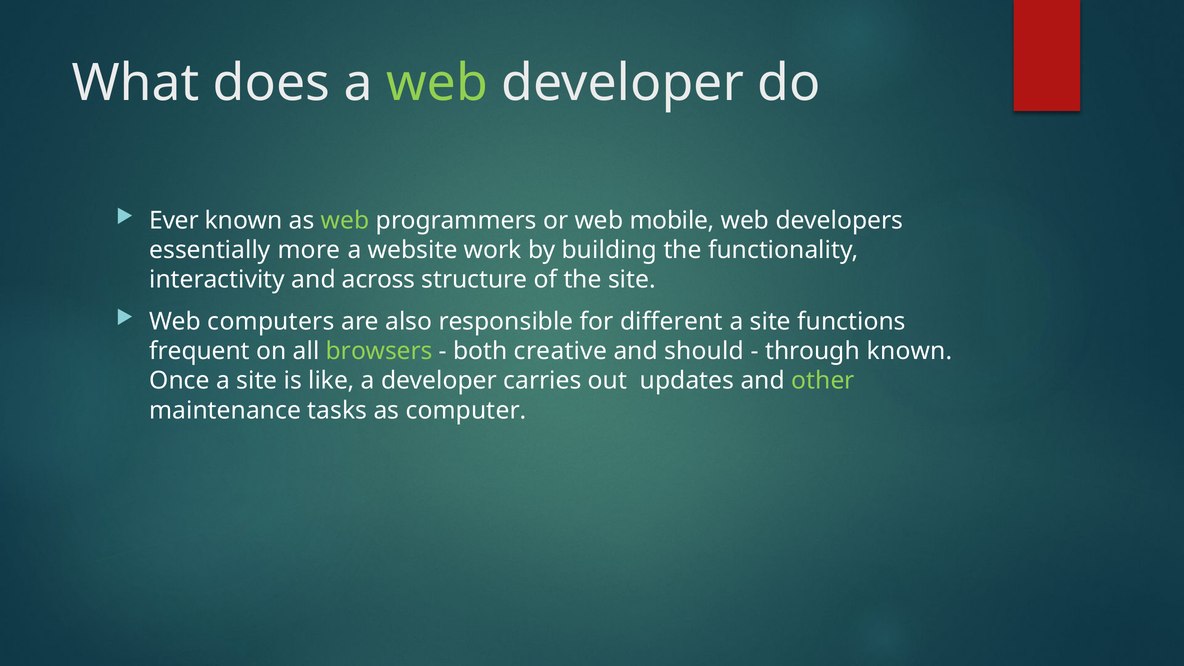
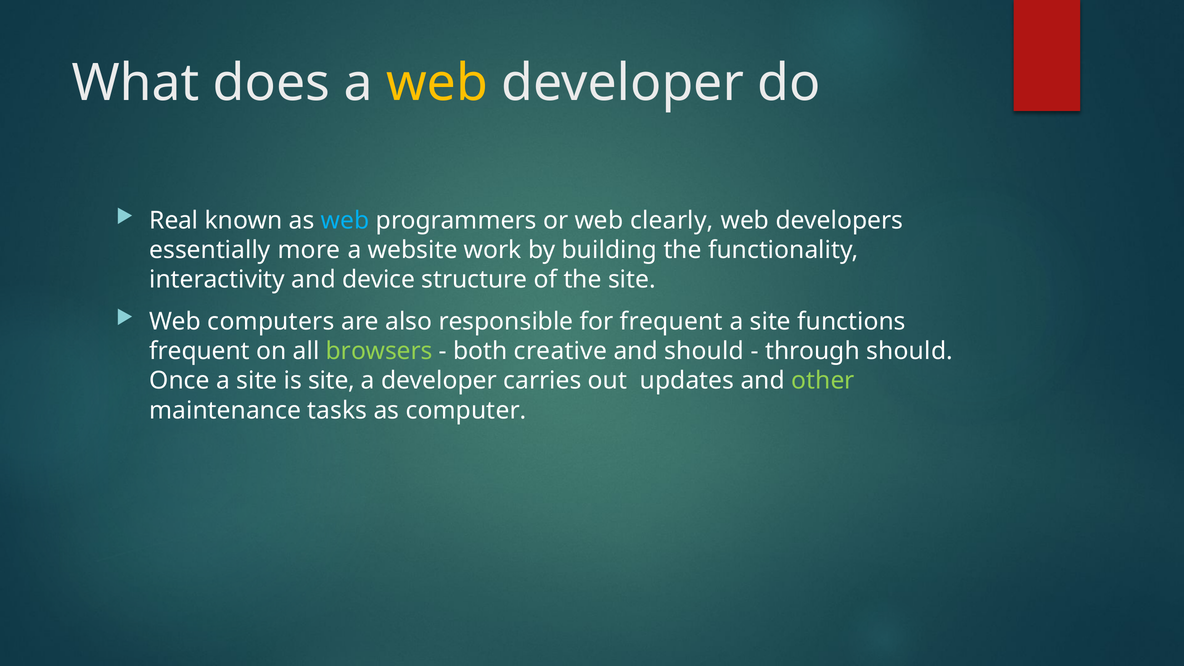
web at (437, 83) colour: light green -> yellow
Ever: Ever -> Real
web at (345, 220) colour: light green -> light blue
mobile: mobile -> clearly
across: across -> device
for different: different -> frequent
through known: known -> should
is like: like -> site
